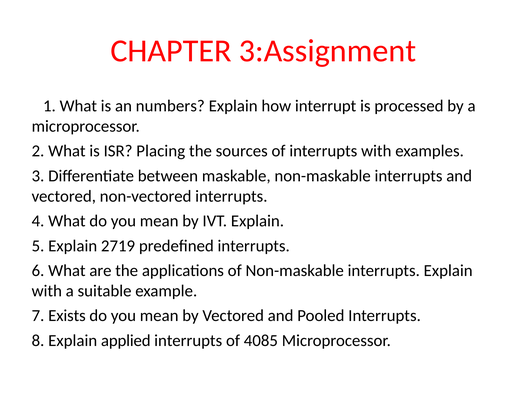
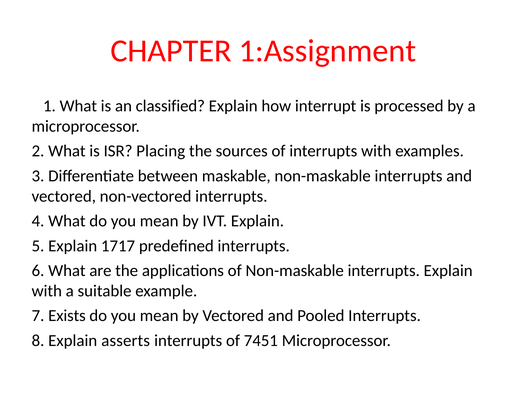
3:Assignment: 3:Assignment -> 1:Assignment
numbers: numbers -> classified
2719: 2719 -> 1717
applied: applied -> asserts
4085: 4085 -> 7451
